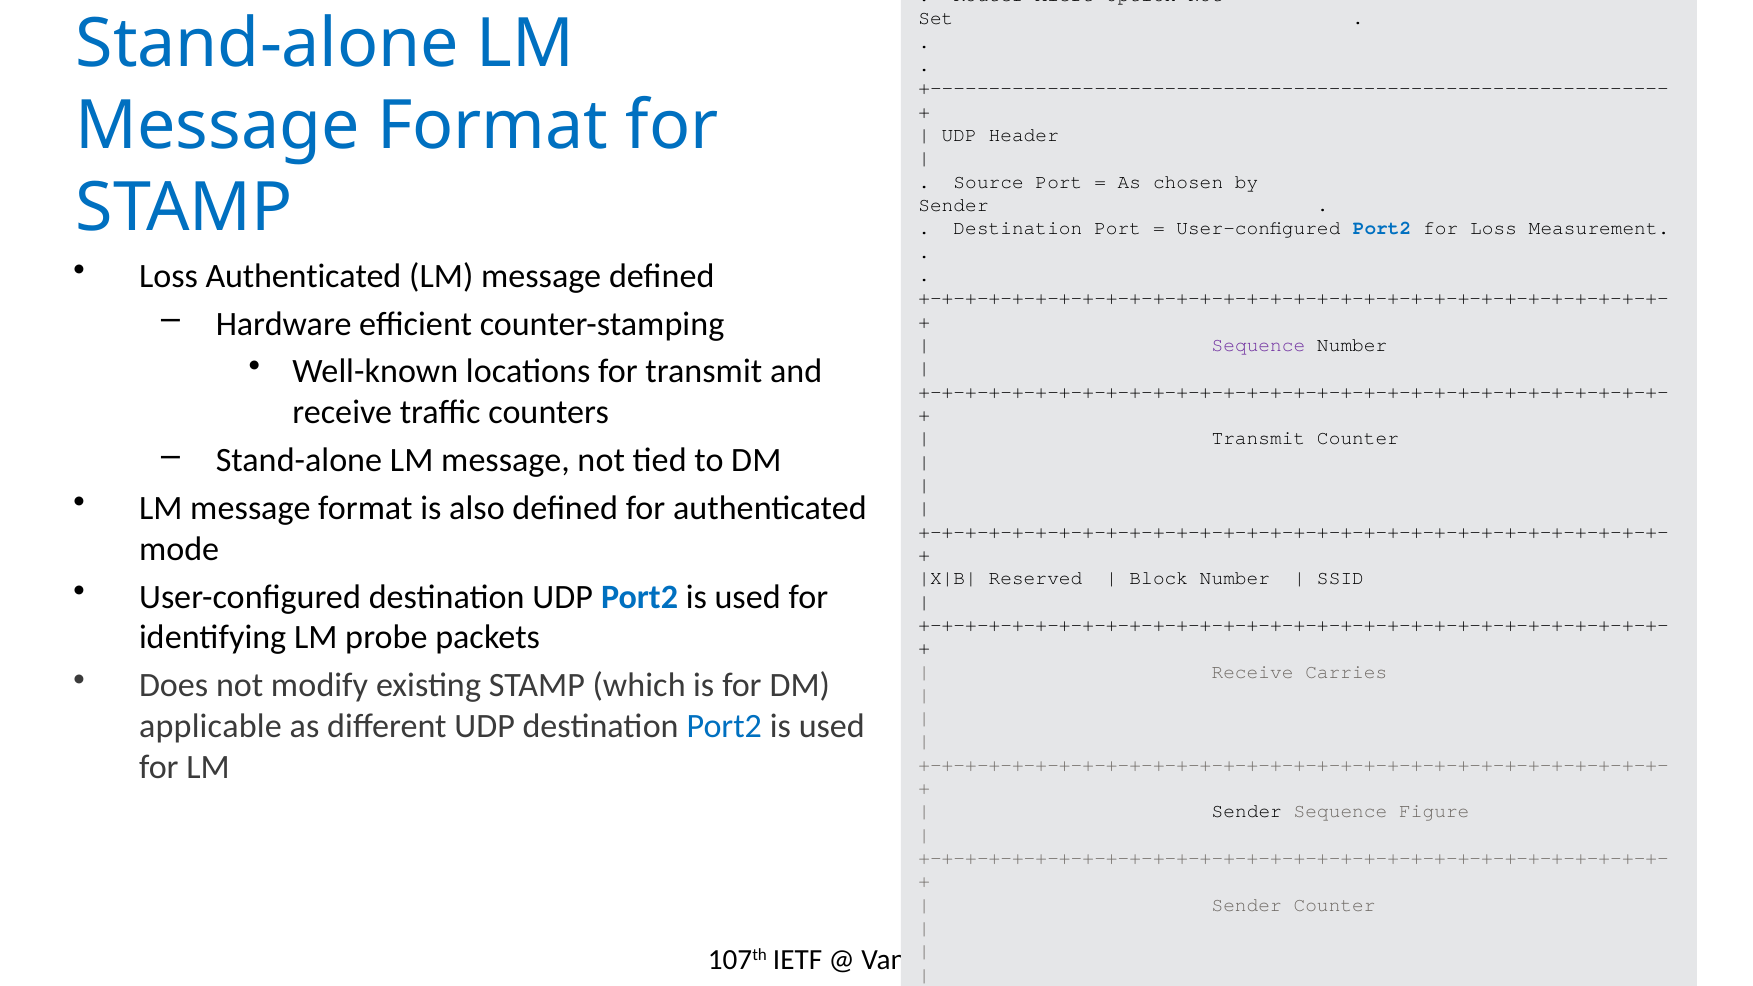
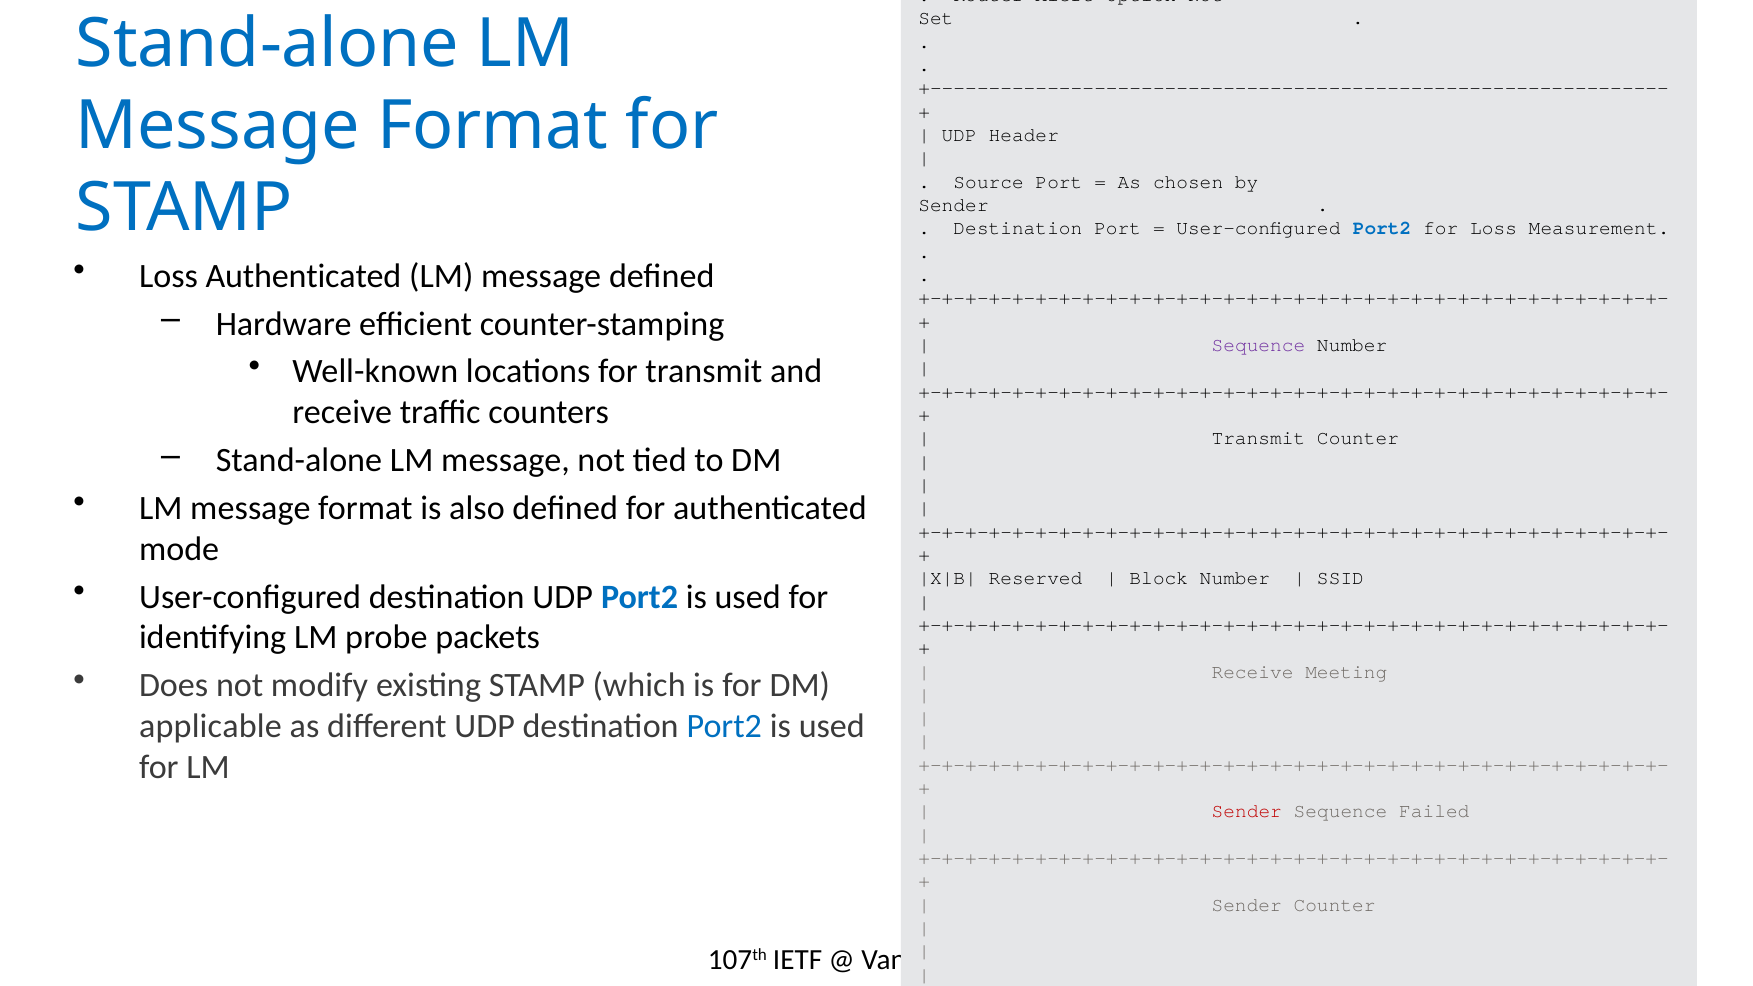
Carries: Carries -> Meeting
Sender at (1247, 812) colour: black -> red
Figure: Figure -> Failed
